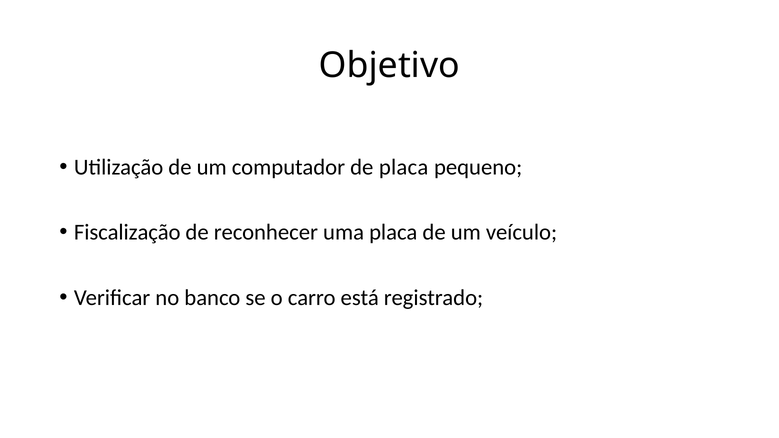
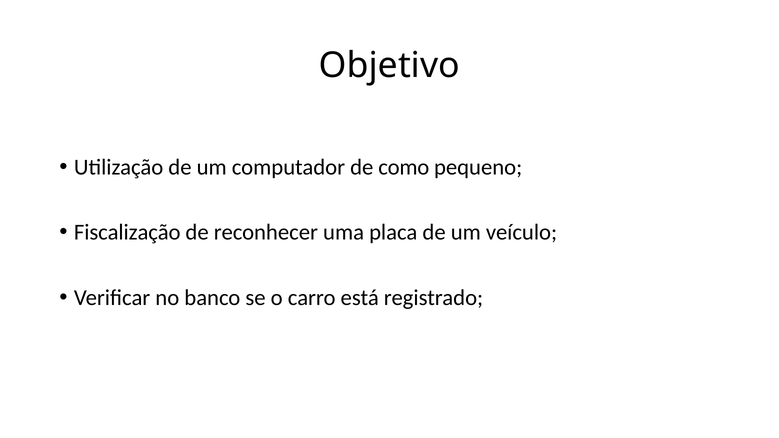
de placa: placa -> como
